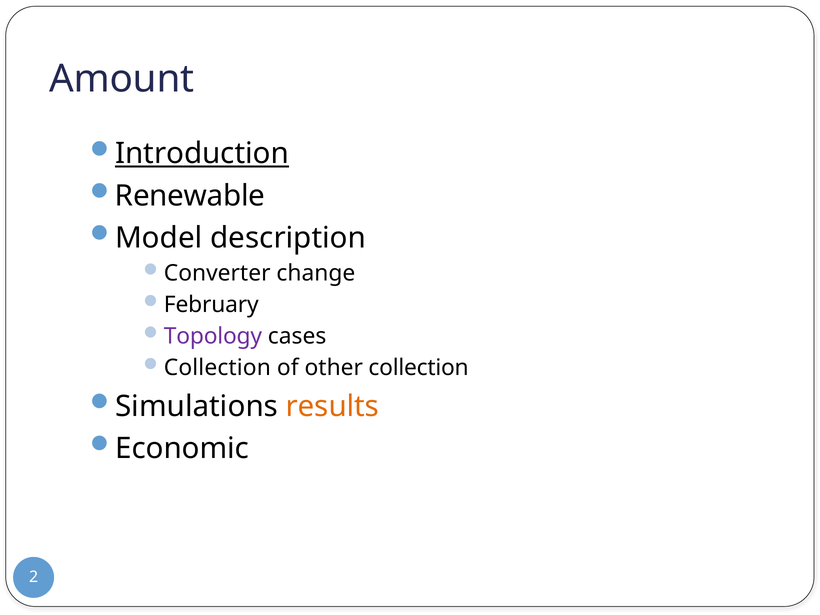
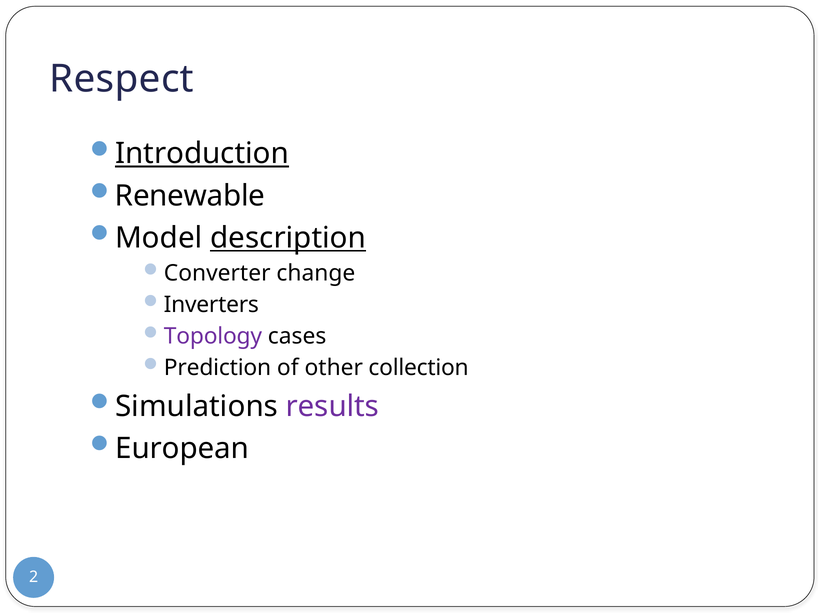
Amount: Amount -> Respect
description underline: none -> present
February: February -> Inverters
Collection at (217, 368): Collection -> Prediction
results colour: orange -> purple
Economic: Economic -> European
